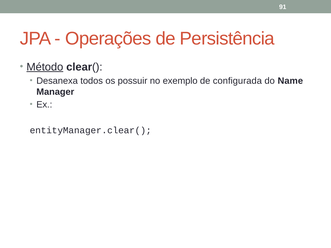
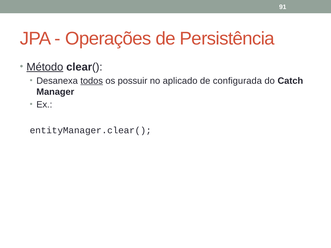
todos underline: none -> present
exemplo: exemplo -> aplicado
Name: Name -> Catch
